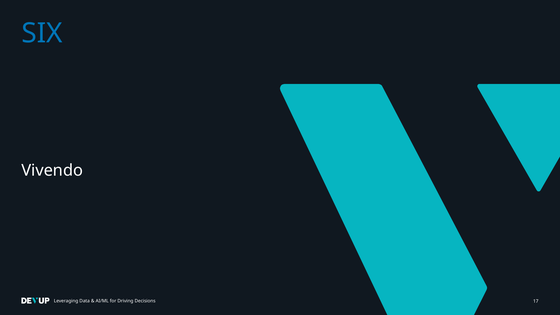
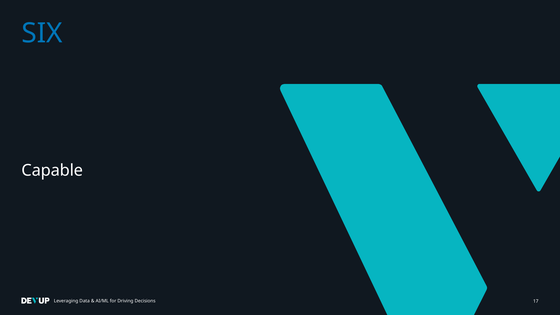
Vivendo: Vivendo -> Capable
